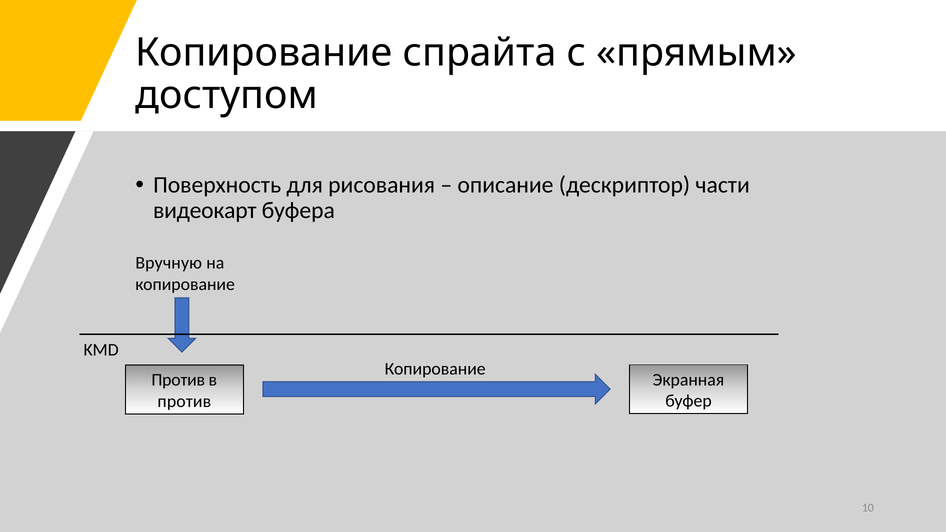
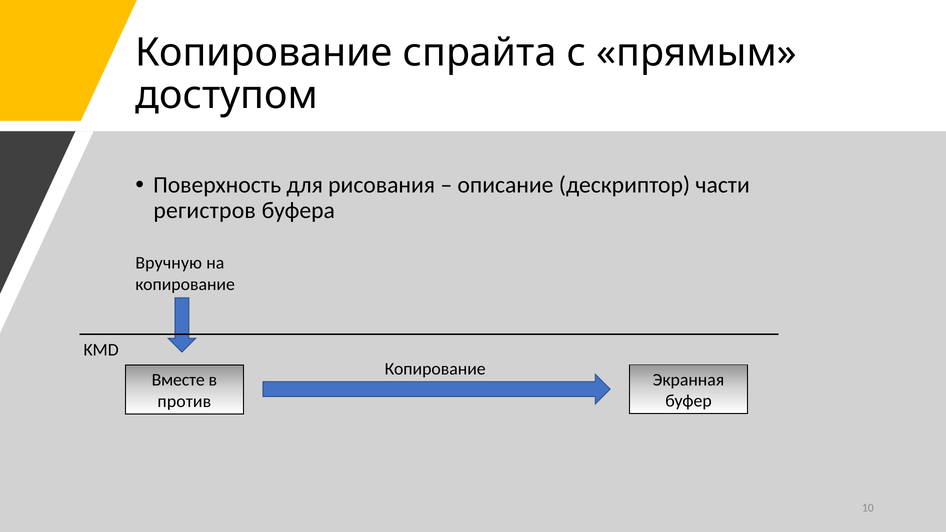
видеокарт: видеокарт -> регистров
Против at (178, 380): Против -> Вместе
